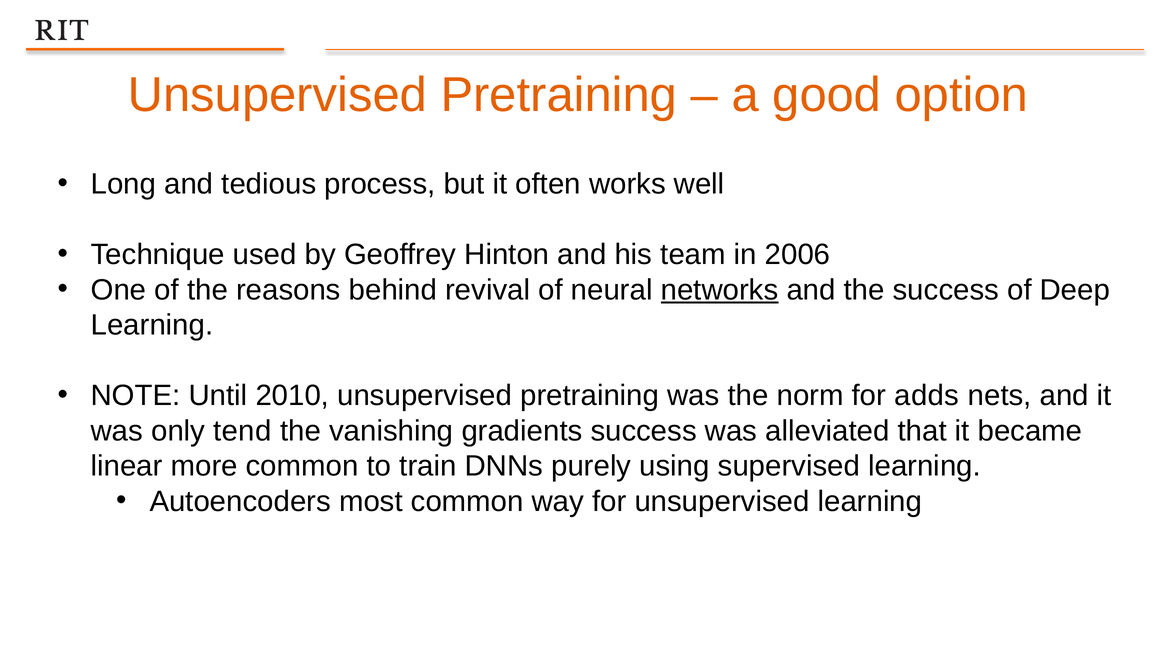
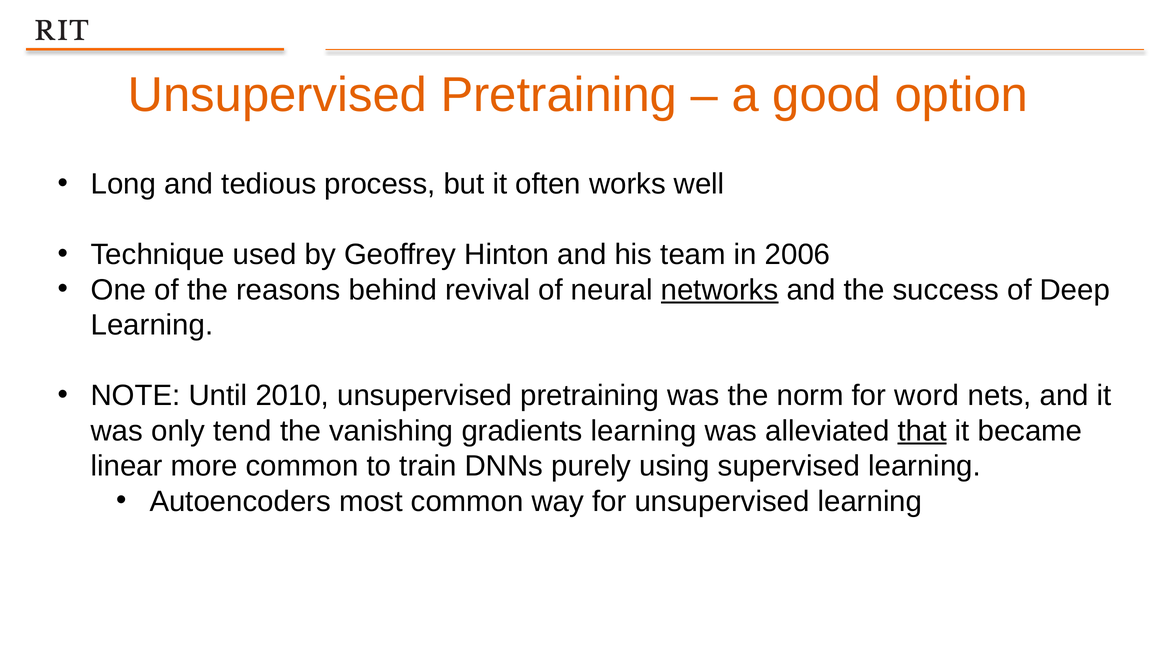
adds: adds -> word
gradients success: success -> learning
that underline: none -> present
